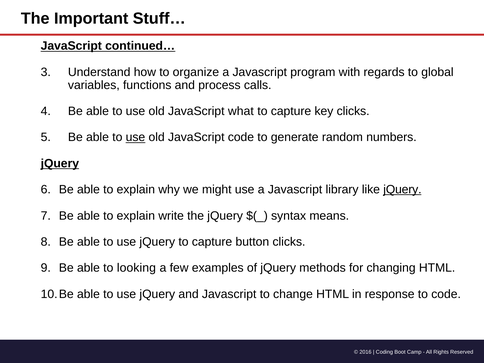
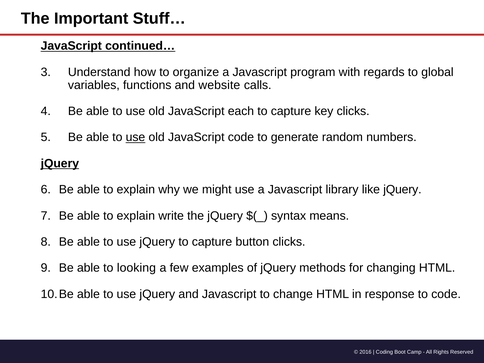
process: process -> website
what: what -> each
jQuery at (402, 190) underline: present -> none
